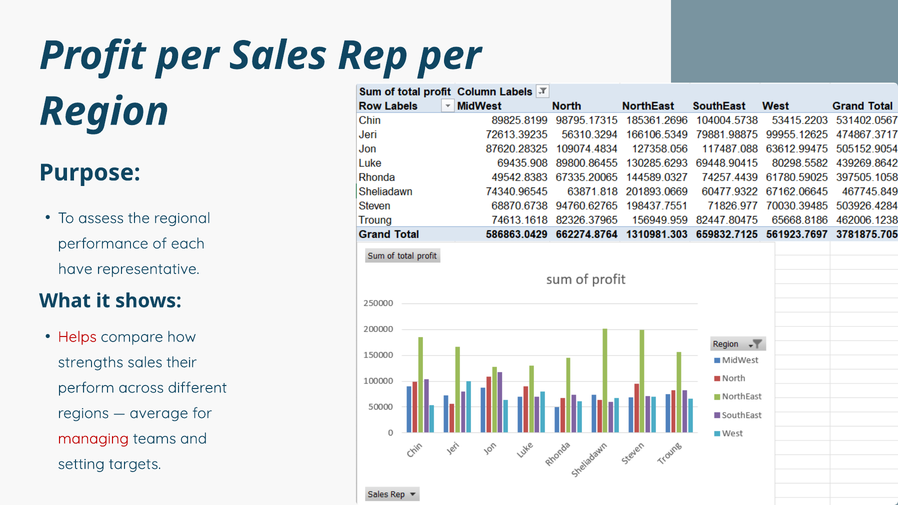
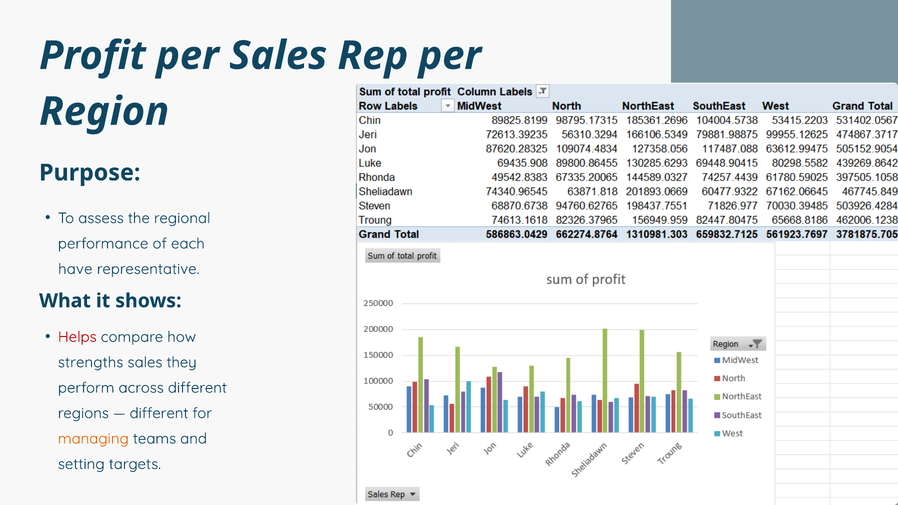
their: their -> they
average at (159, 413): average -> different
managing colour: red -> orange
